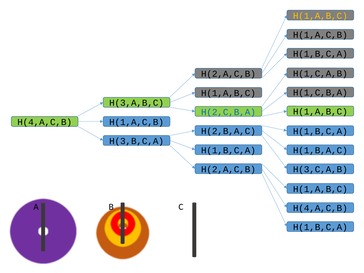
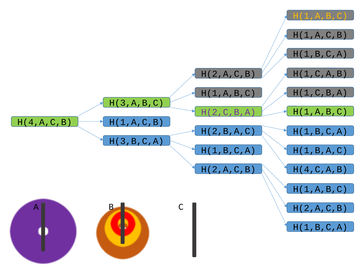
H(2,C,B,A colour: blue -> purple
H(3,C,A,B: H(3,C,A,B -> H(4,C,A,B
H(4,A,C,B at (320, 208): H(4,A,C,B -> H(2,A,C,B
